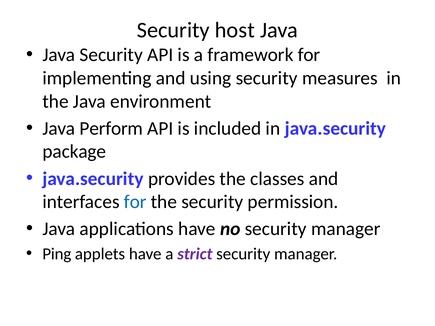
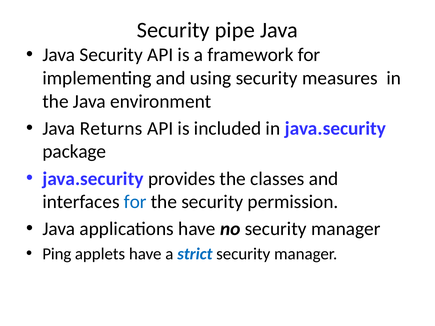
host: host -> pipe
Perform: Perform -> Returns
strict colour: purple -> blue
